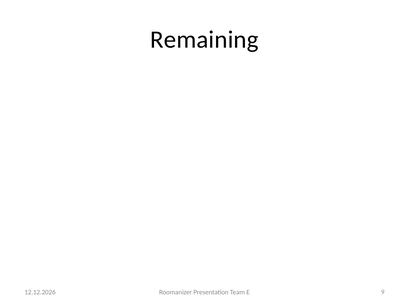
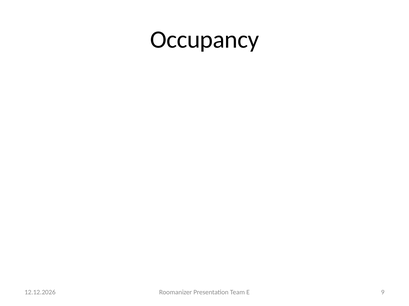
Remaining: Remaining -> Occupancy
